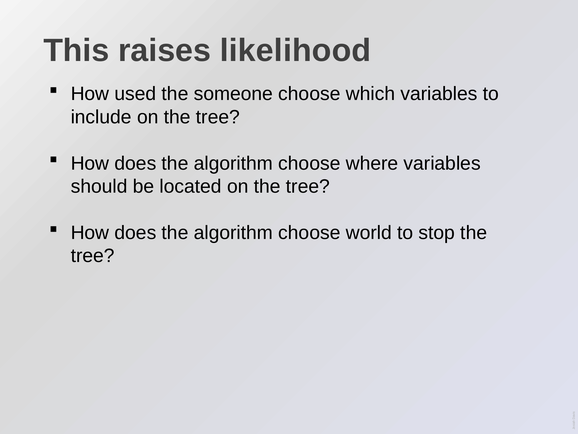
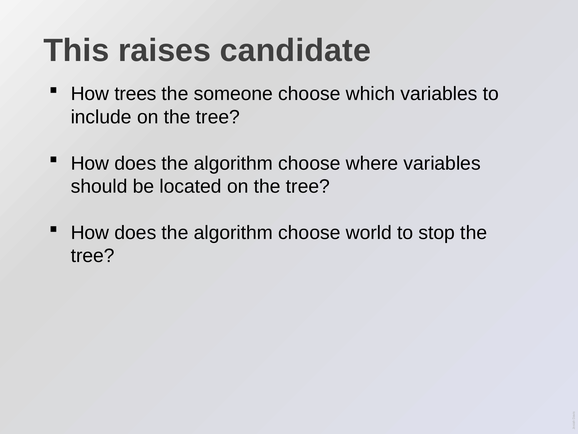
likelihood: likelihood -> candidate
used: used -> trees
